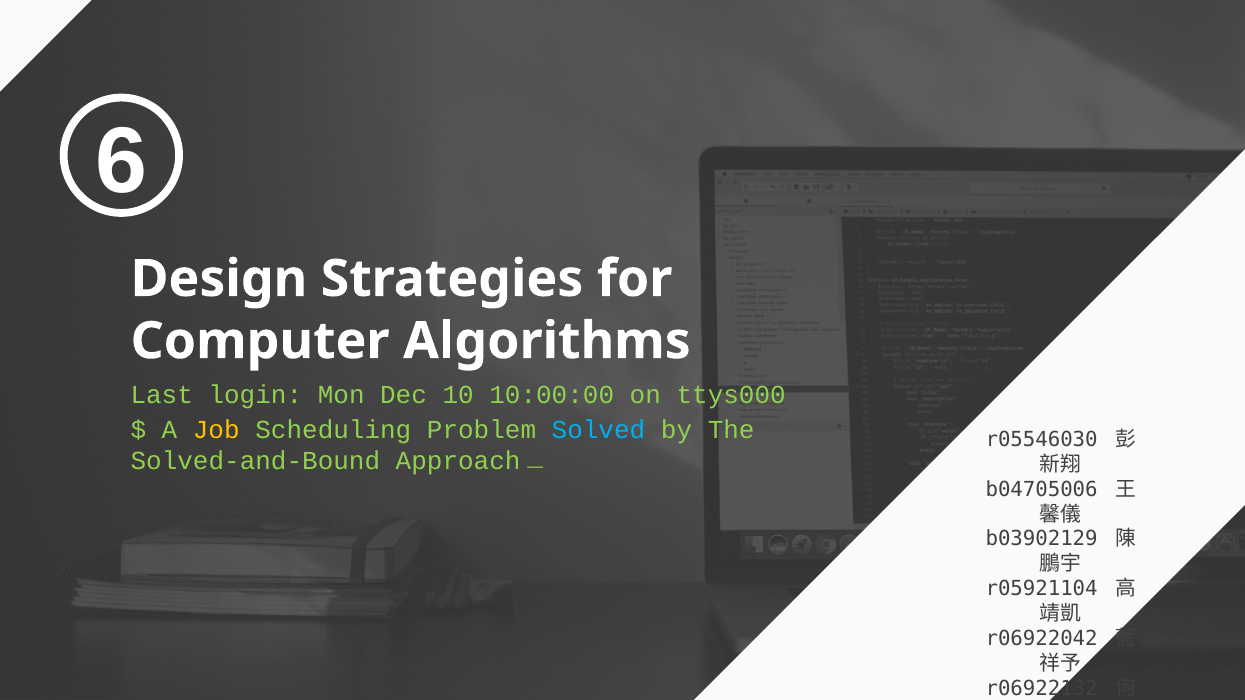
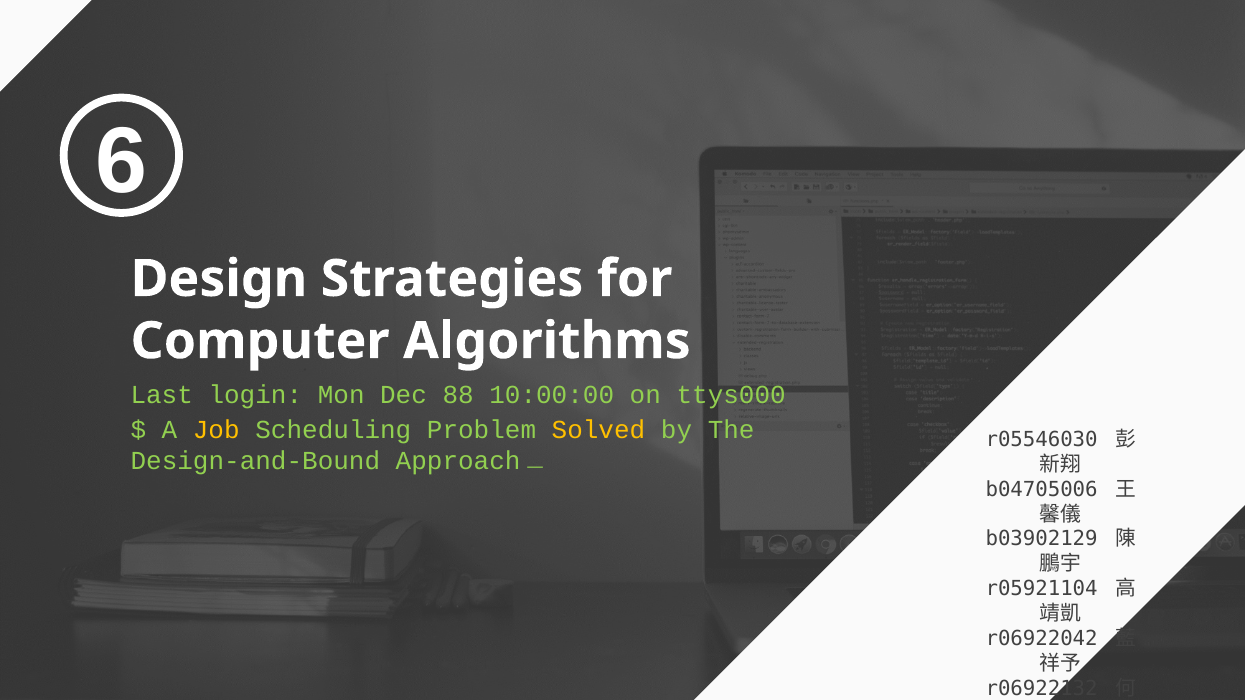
10: 10 -> 88
Solved colour: light blue -> yellow
Solved-and-Bound: Solved-and-Bound -> Design-and-Bound
